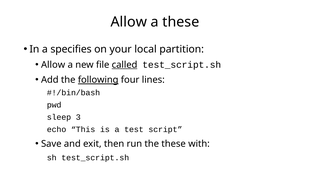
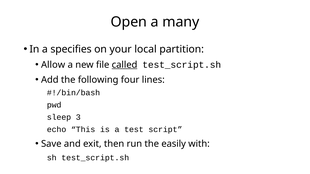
Allow at (129, 22): Allow -> Open
a these: these -> many
following underline: present -> none
the these: these -> easily
